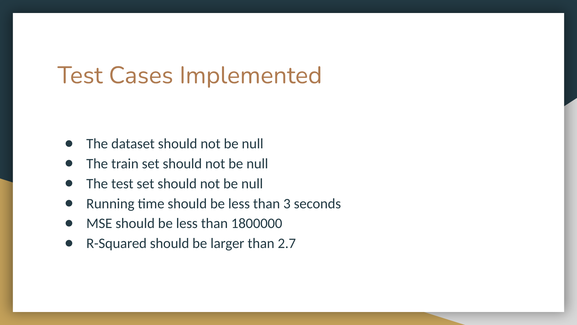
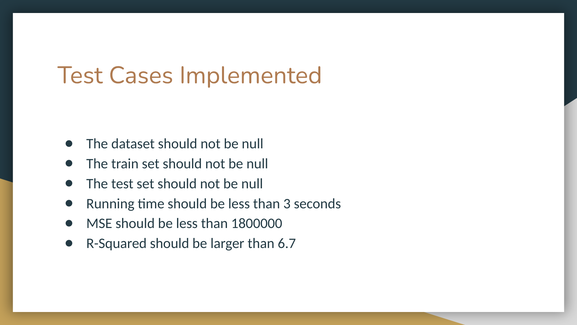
2.7: 2.7 -> 6.7
